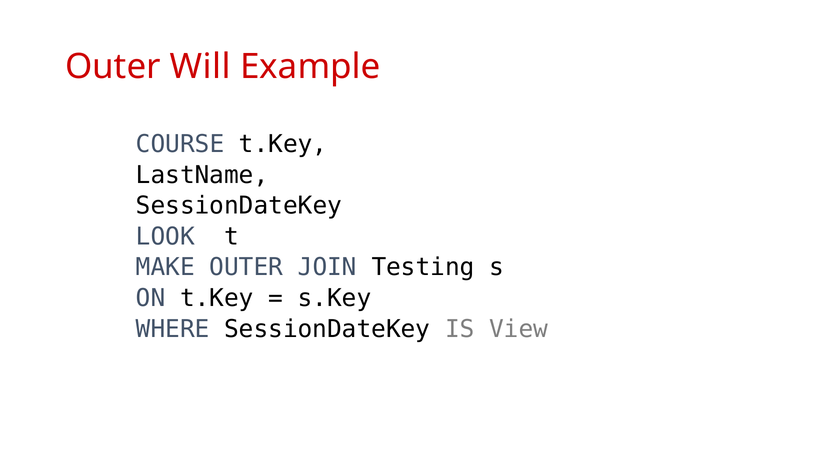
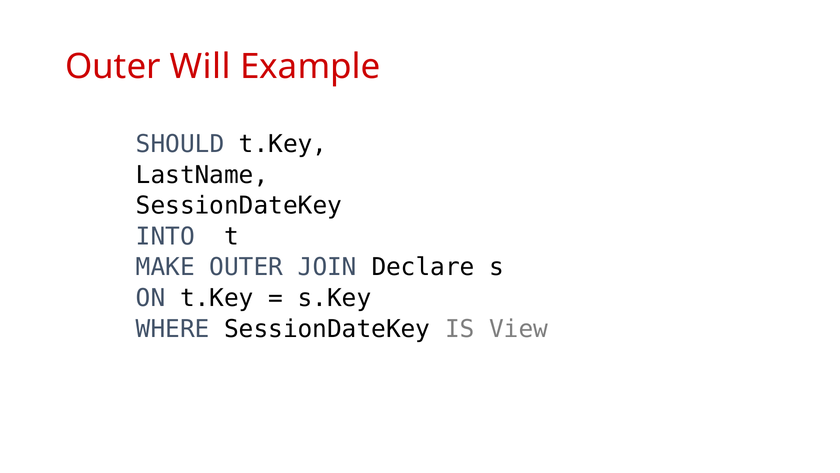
COURSE: COURSE -> SHOULD
LOOK: LOOK -> INTO
Testing: Testing -> Declare
